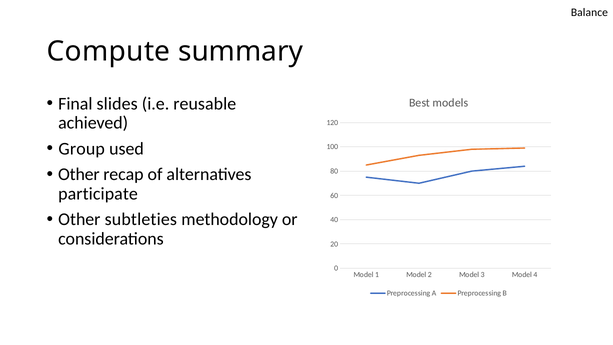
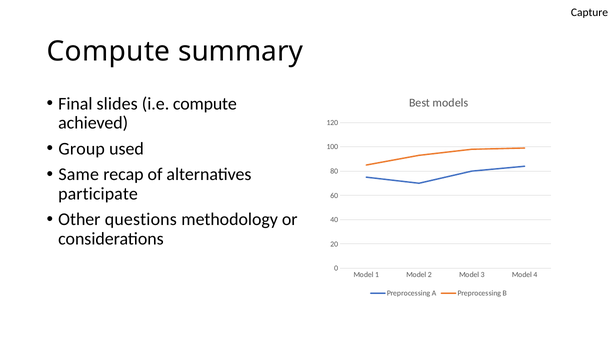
Balance: Balance -> Capture
i.e reusable: reusable -> compute
Other at (79, 174): Other -> Same
subtleties: subtleties -> questions
